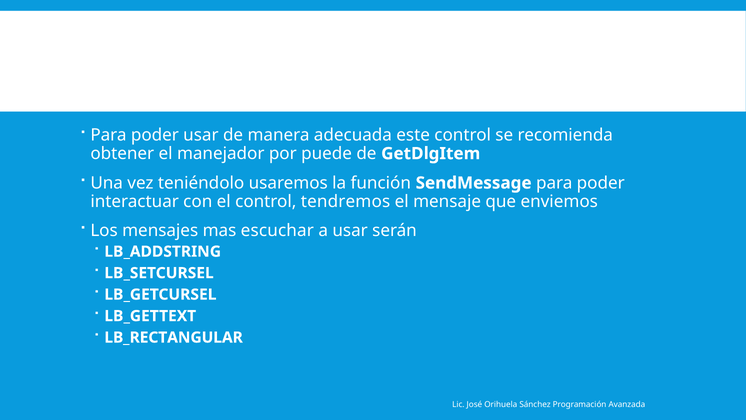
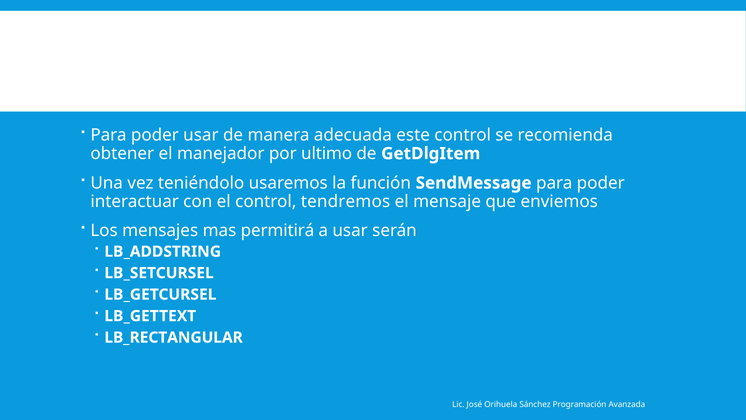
puede: puede -> ultimo
escuchar: escuchar -> permitirá
